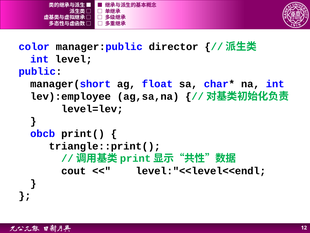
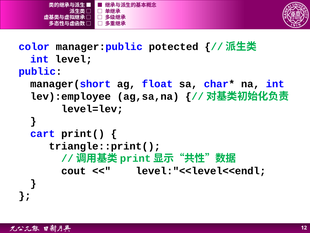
director: director -> potected
obcb: obcb -> cart
